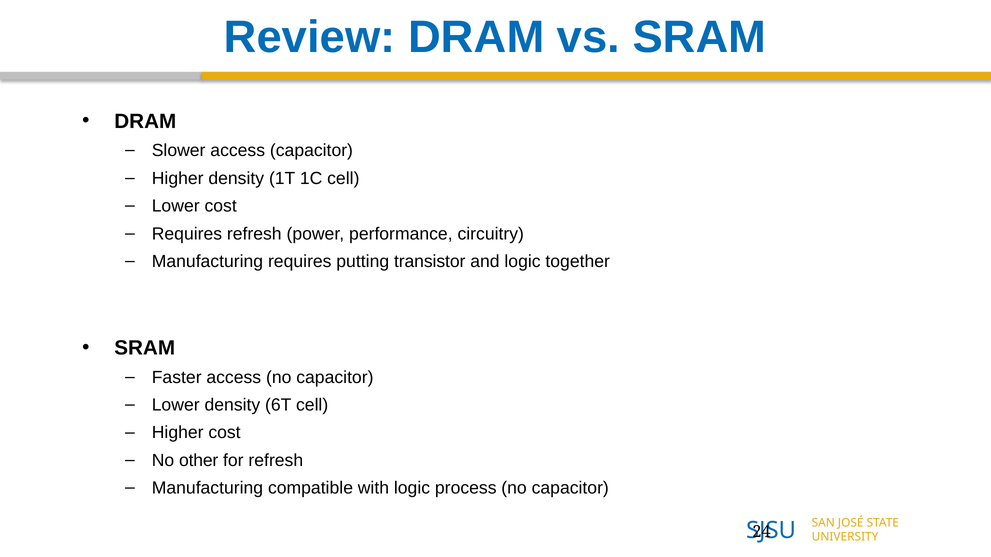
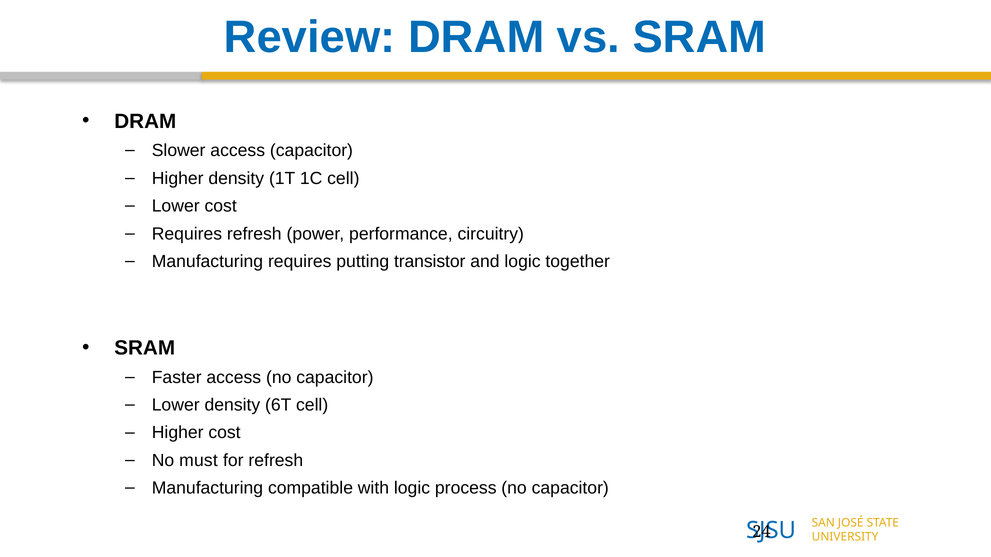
other: other -> must
